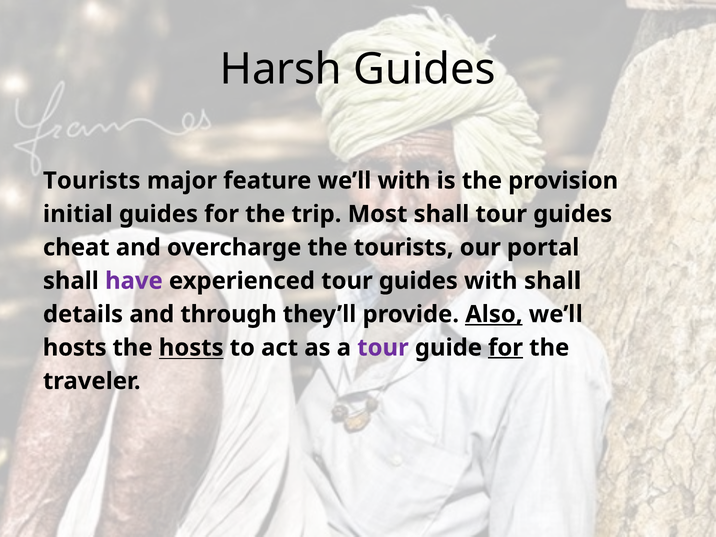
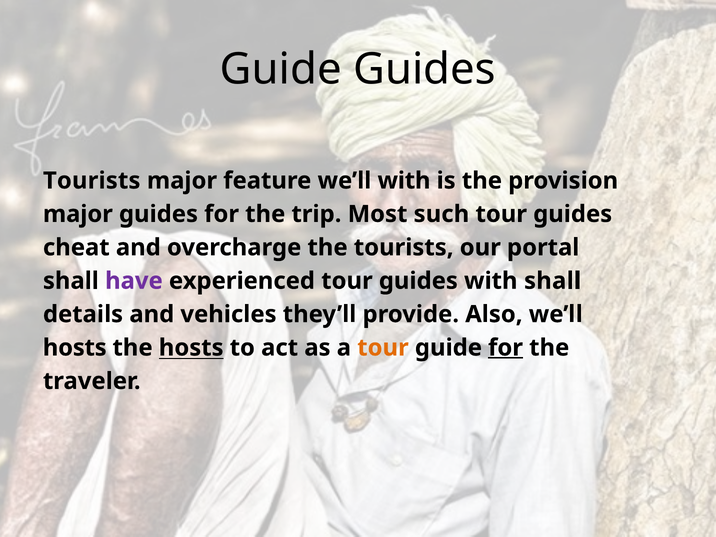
Harsh at (281, 69): Harsh -> Guide
initial at (78, 214): initial -> major
Most shall: shall -> such
through: through -> vehicles
Also underline: present -> none
tour at (383, 348) colour: purple -> orange
